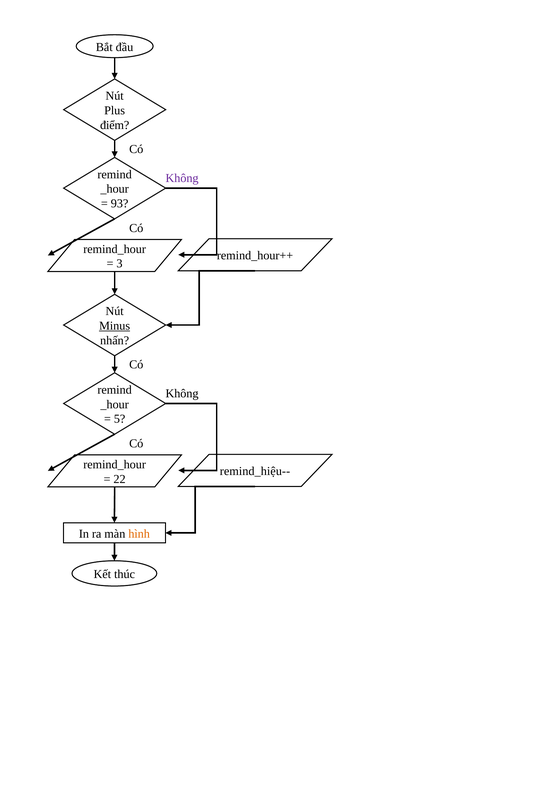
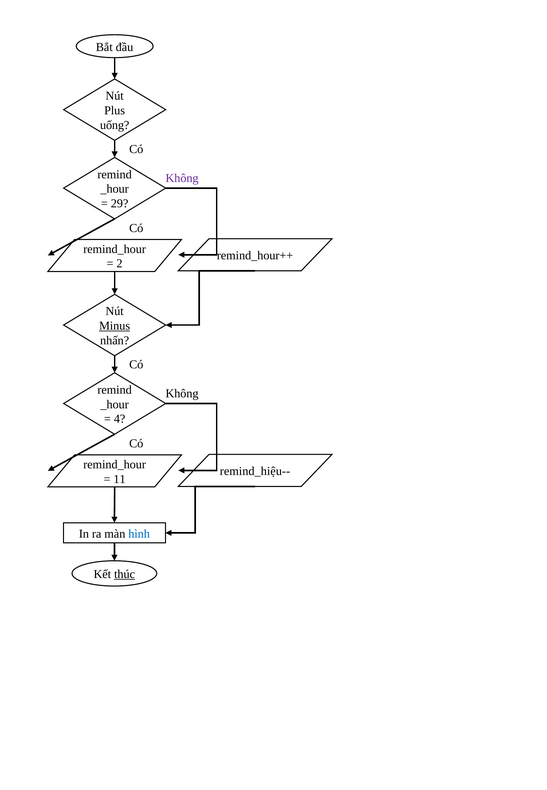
điểm: điểm -> uống
93: 93 -> 29
3: 3 -> 2
5: 5 -> 4
22: 22 -> 11
hình colour: orange -> blue
thúc underline: none -> present
